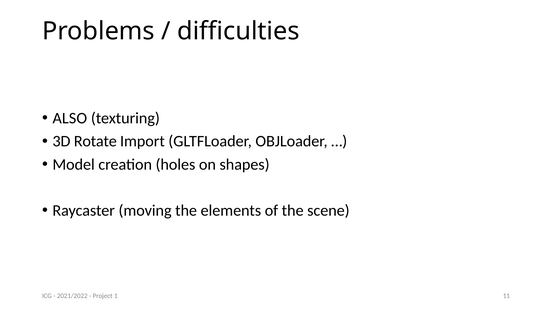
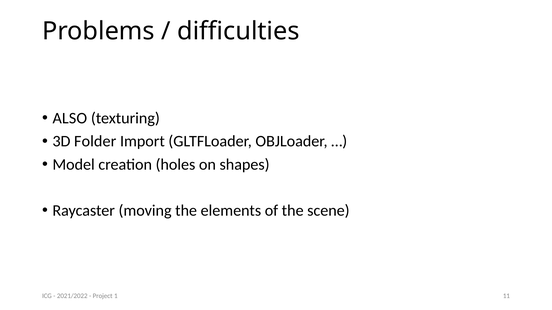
Rotate: Rotate -> Folder
